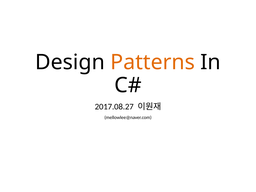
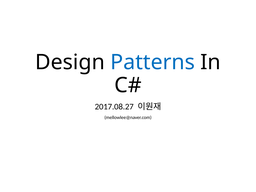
Patterns colour: orange -> blue
